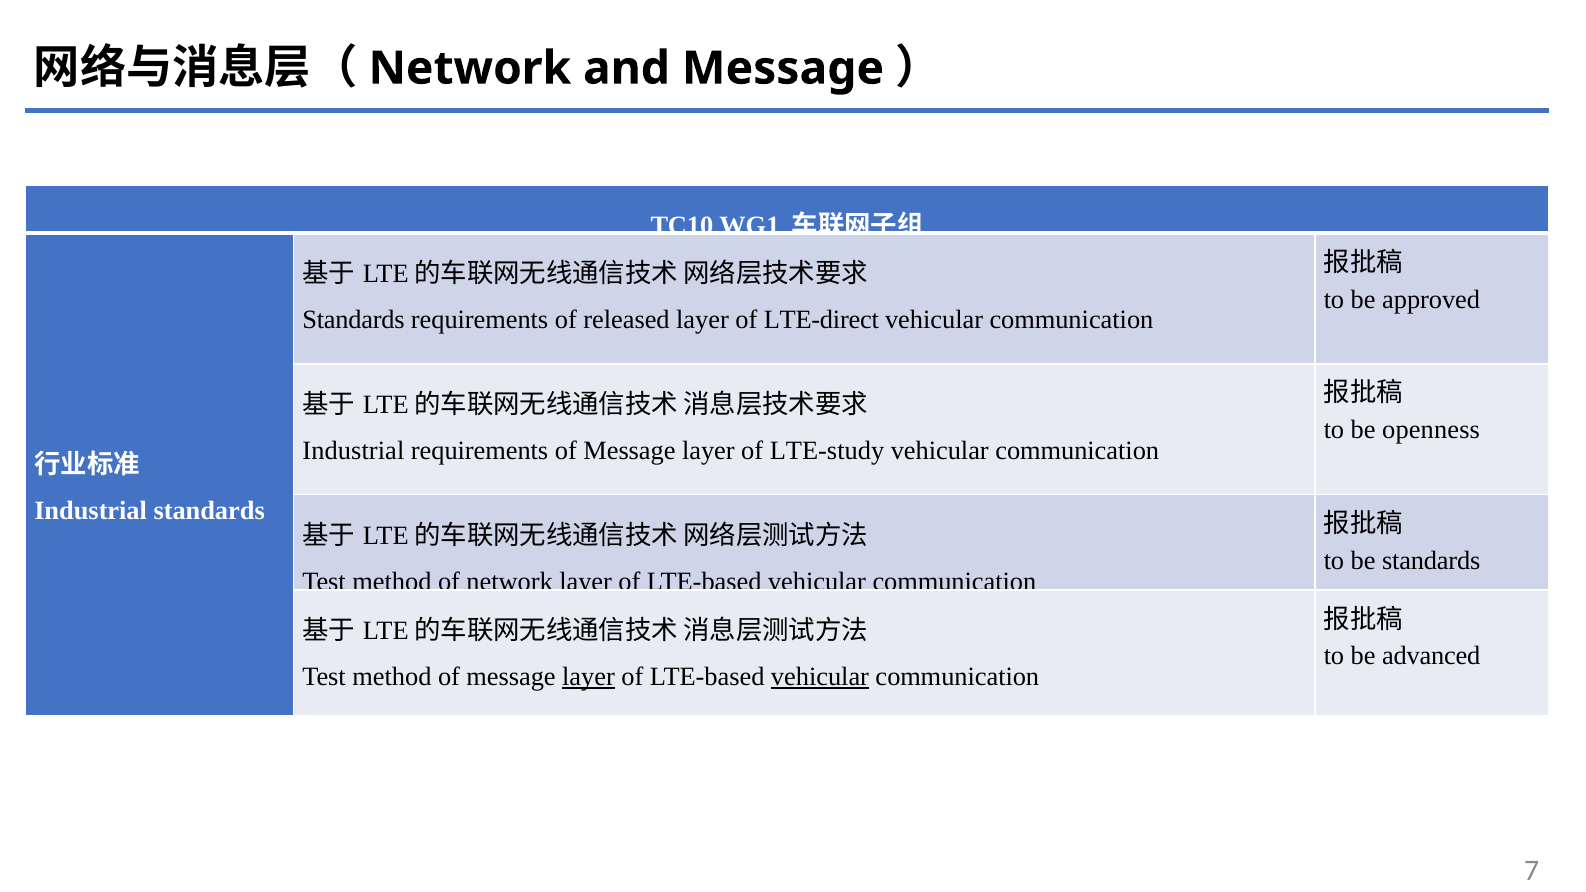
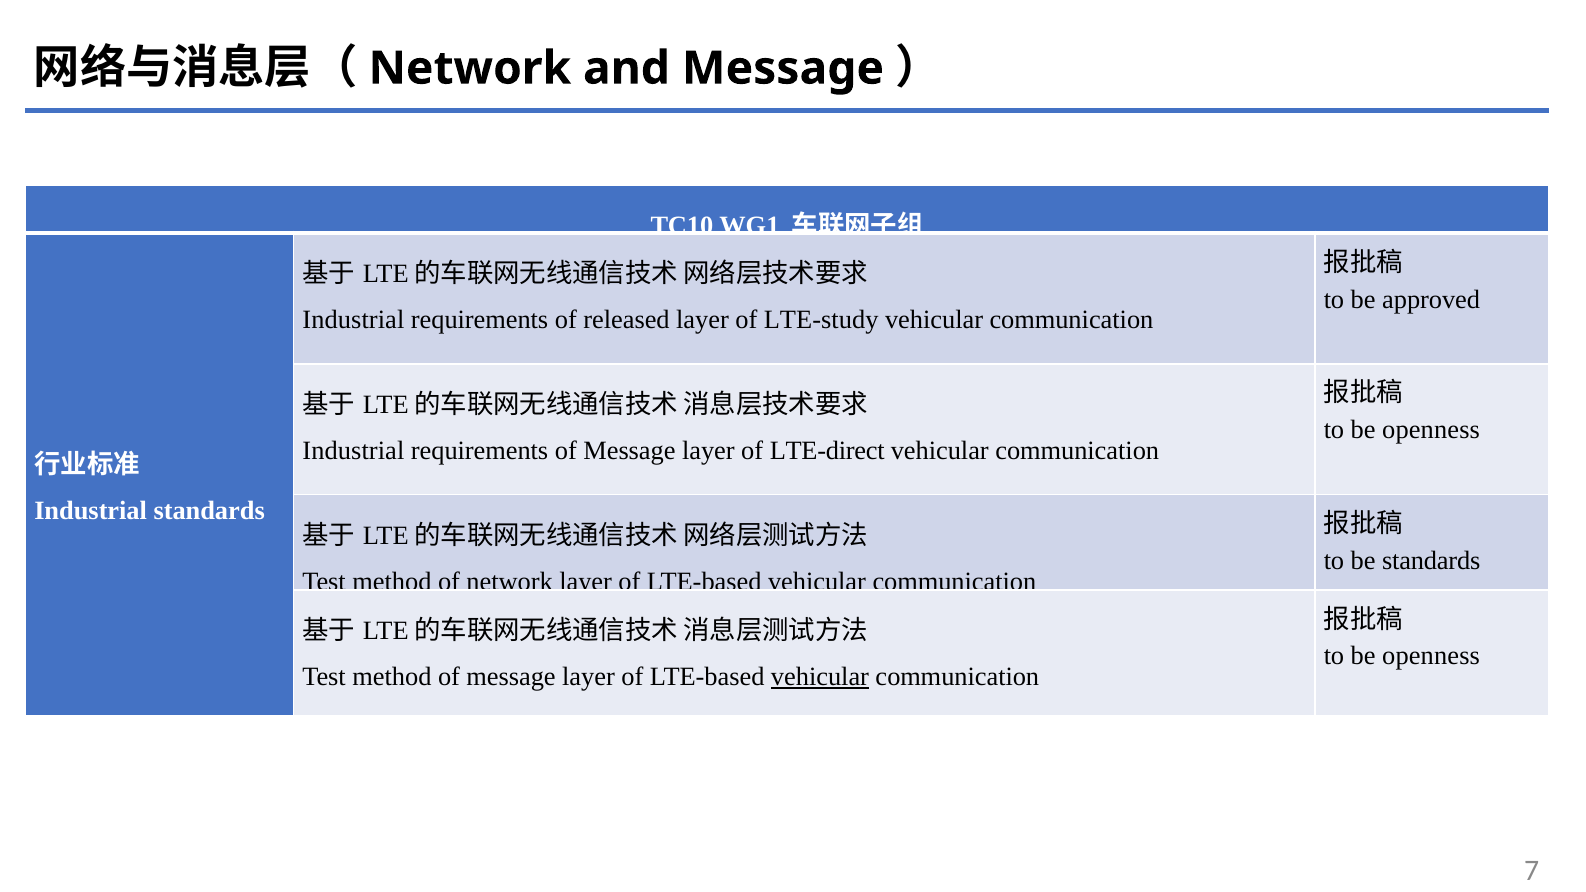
Standards at (354, 320): Standards -> Industrial
LTE-direct: LTE-direct -> LTE-study
LTE-study: LTE-study -> LTE-direct
advanced at (1431, 656): advanced -> openness
layer at (588, 677) underline: present -> none
